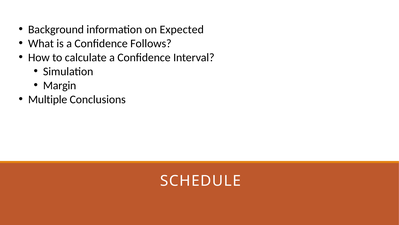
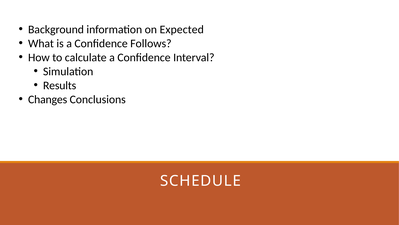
Margin: Margin -> Results
Multiple: Multiple -> Changes
